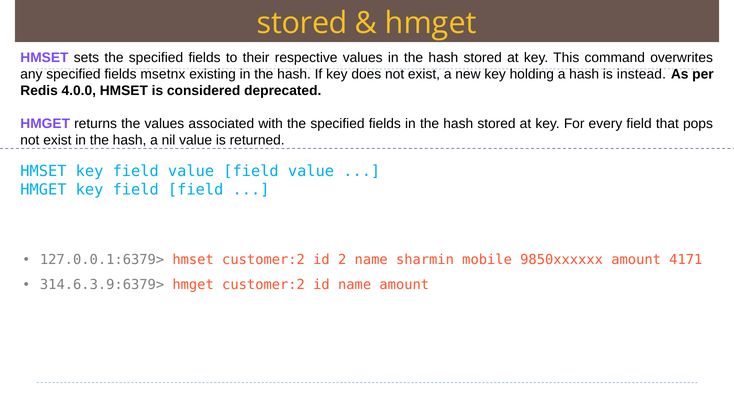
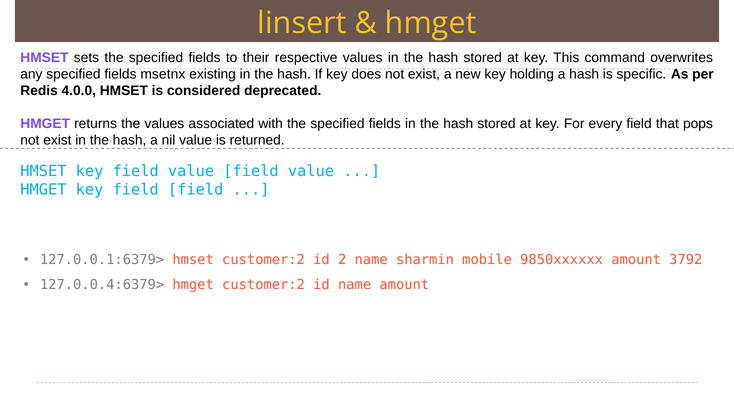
stored at (302, 23): stored -> linsert
instead: instead -> specific
4171: 4171 -> 3792
314.6.3.9:6379>: 314.6.3.9:6379> -> 127.0.0.4:6379>
